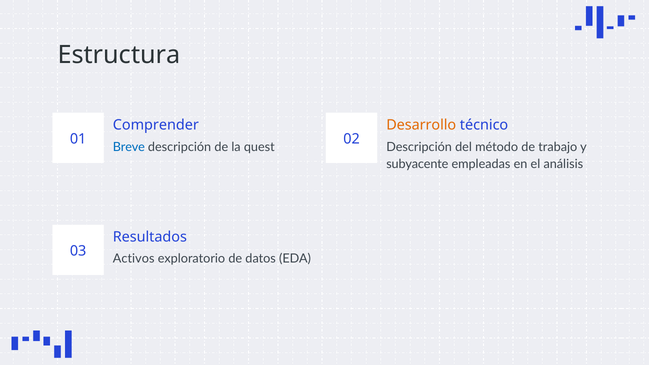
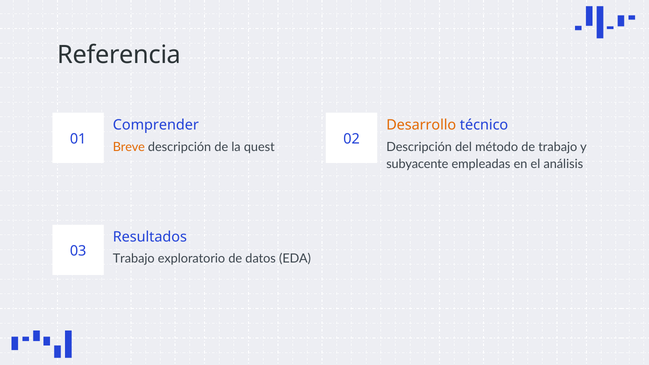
Estructura: Estructura -> Referencia
Breve colour: blue -> orange
Activos at (134, 259): Activos -> Trabajo
